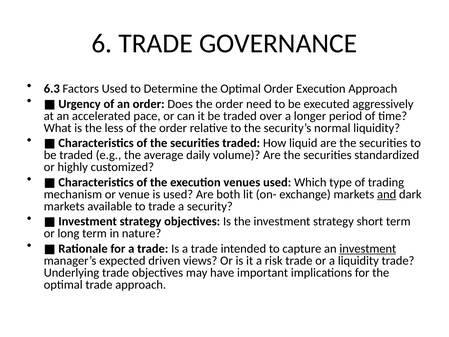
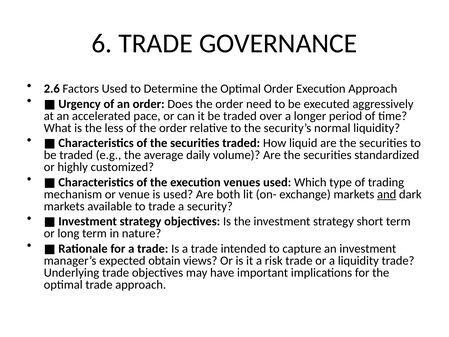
6.3: 6.3 -> 2.6
investment at (368, 248) underline: present -> none
driven: driven -> obtain
